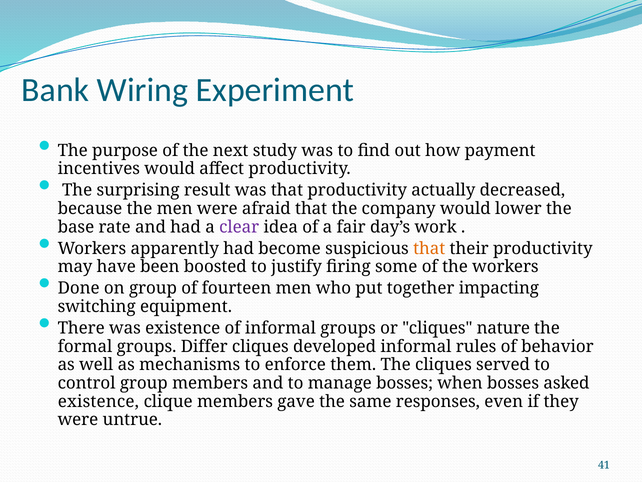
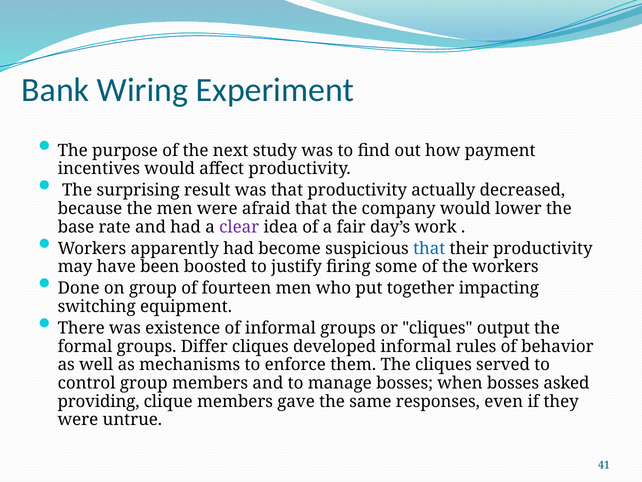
that at (429, 248) colour: orange -> blue
nature: nature -> output
existence at (98, 401): existence -> providing
